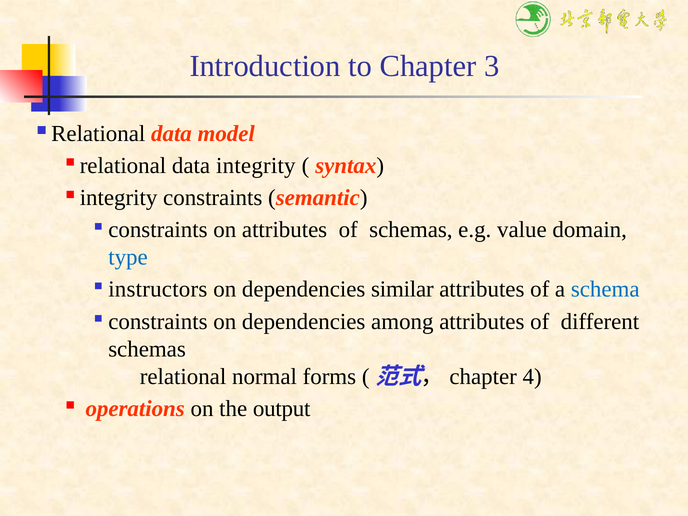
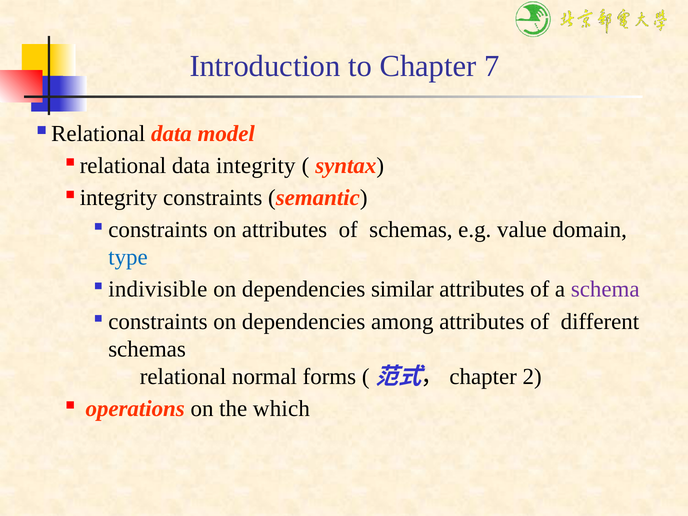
3: 3 -> 7
instructors: instructors -> indivisible
schema colour: blue -> purple
4: 4 -> 2
output: output -> which
